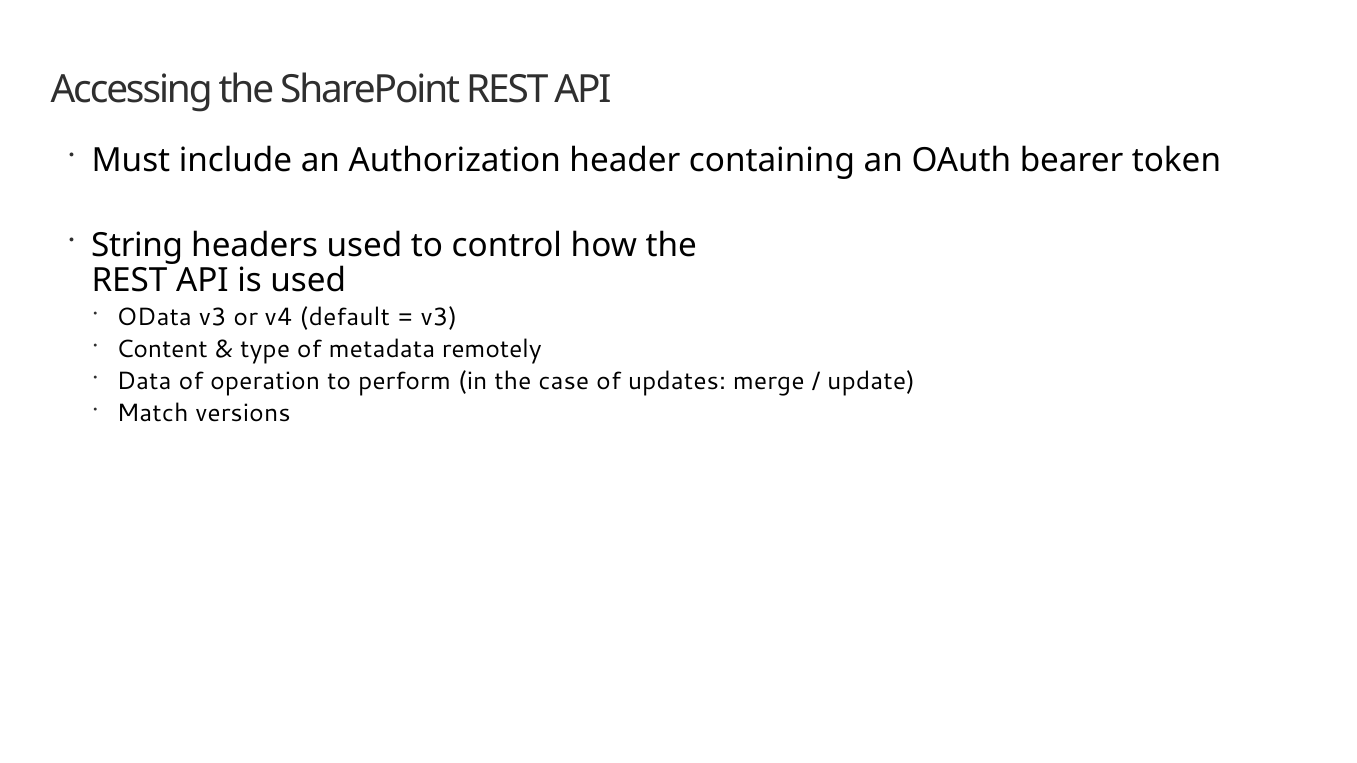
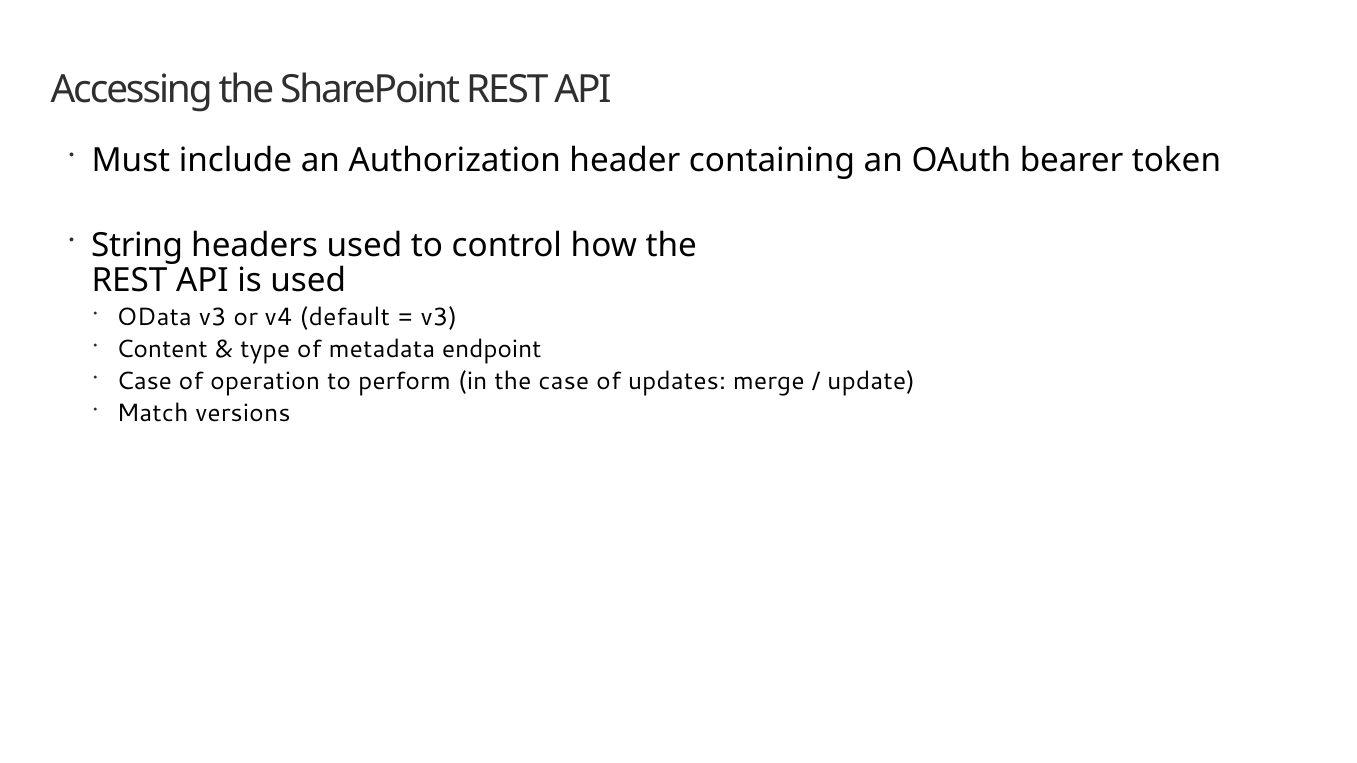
remotely: remotely -> endpoint
Data at (144, 381): Data -> Case
